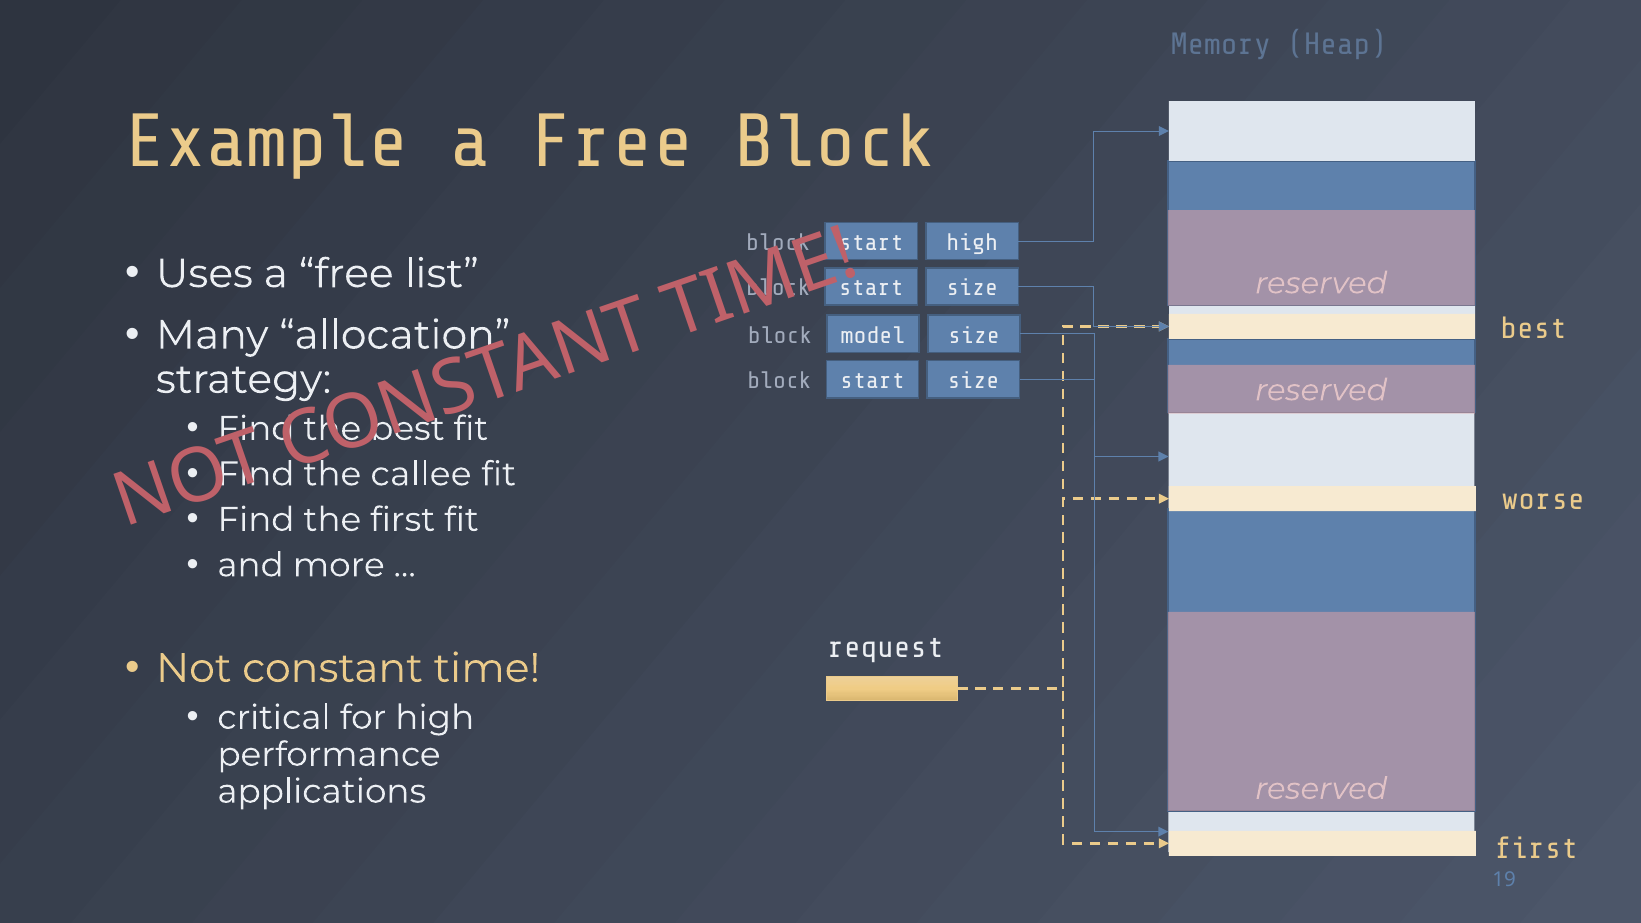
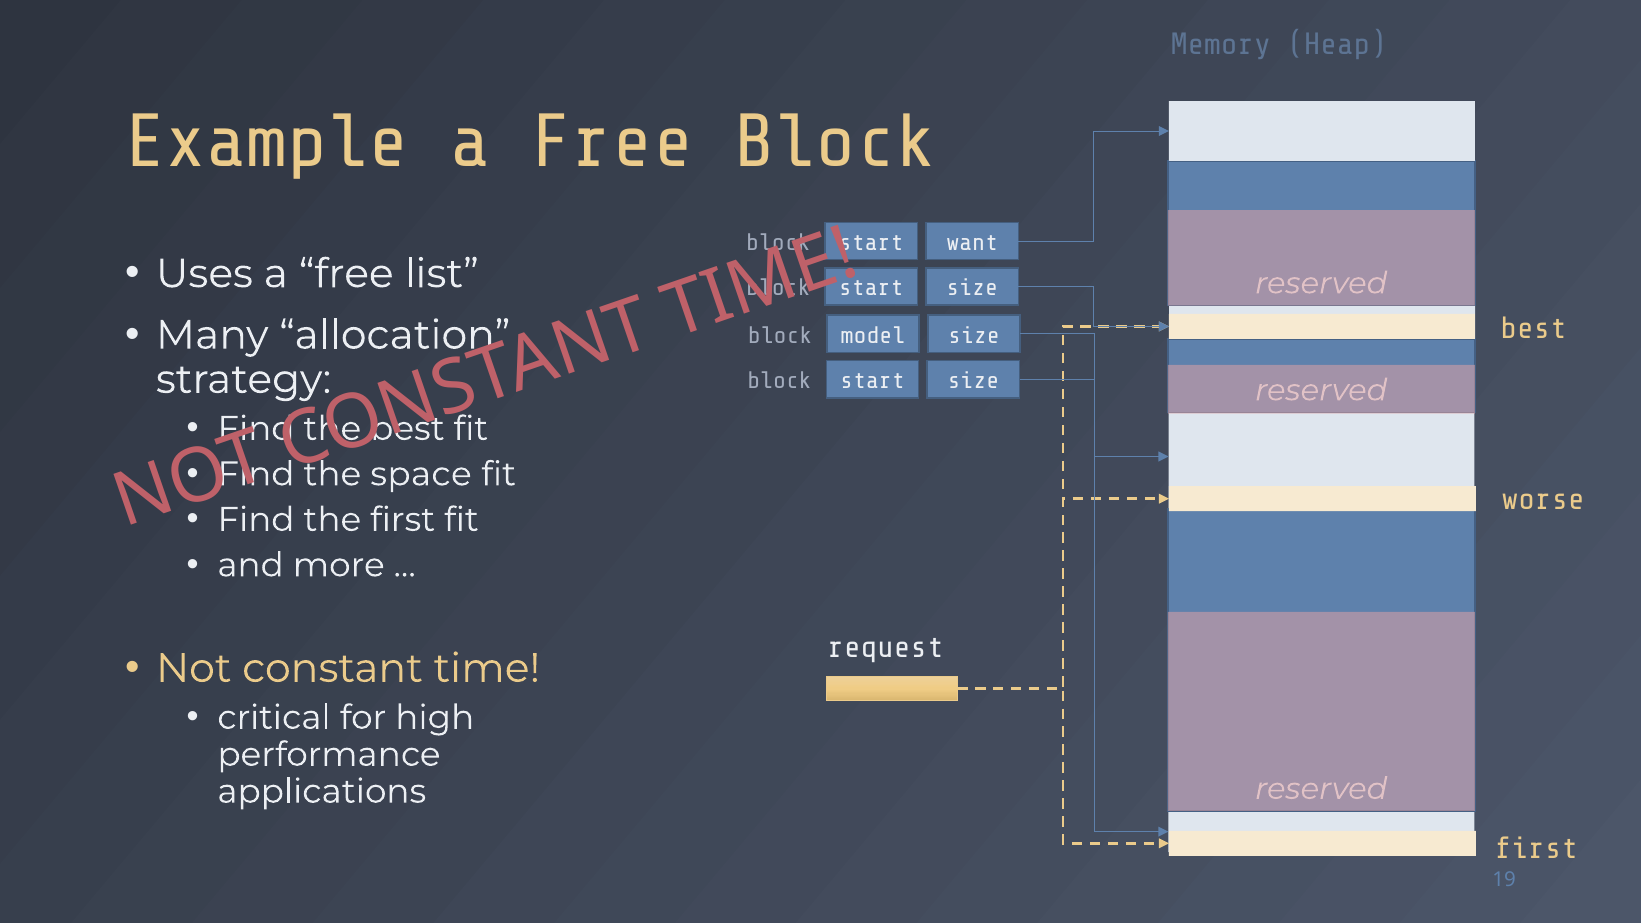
high at (972, 243): high -> want
callee: callee -> space
